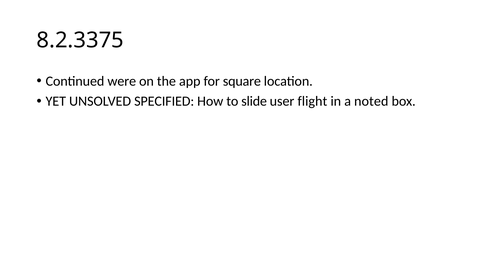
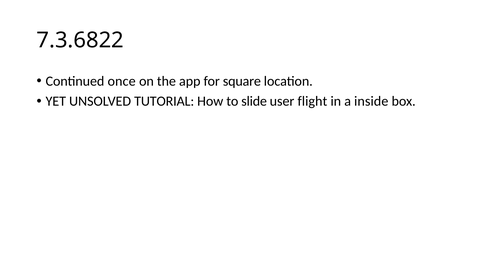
8.2.3375: 8.2.3375 -> 7.3.6822
were: were -> once
SPECIFIED: SPECIFIED -> TUTORIAL
noted: noted -> inside
